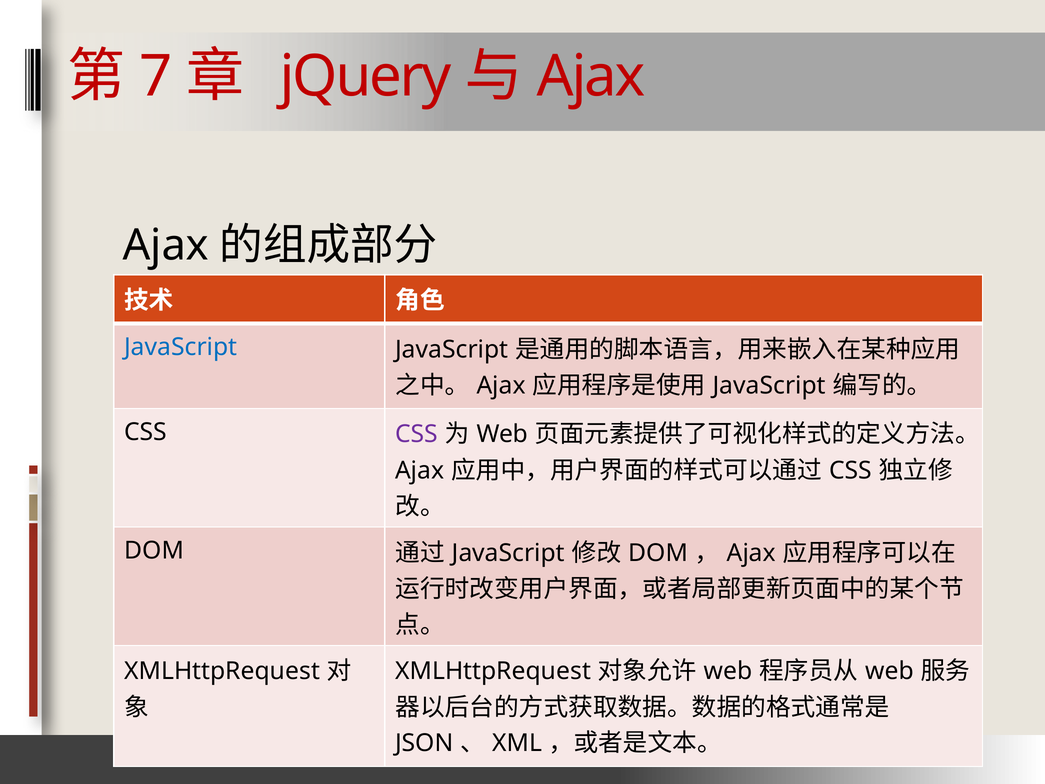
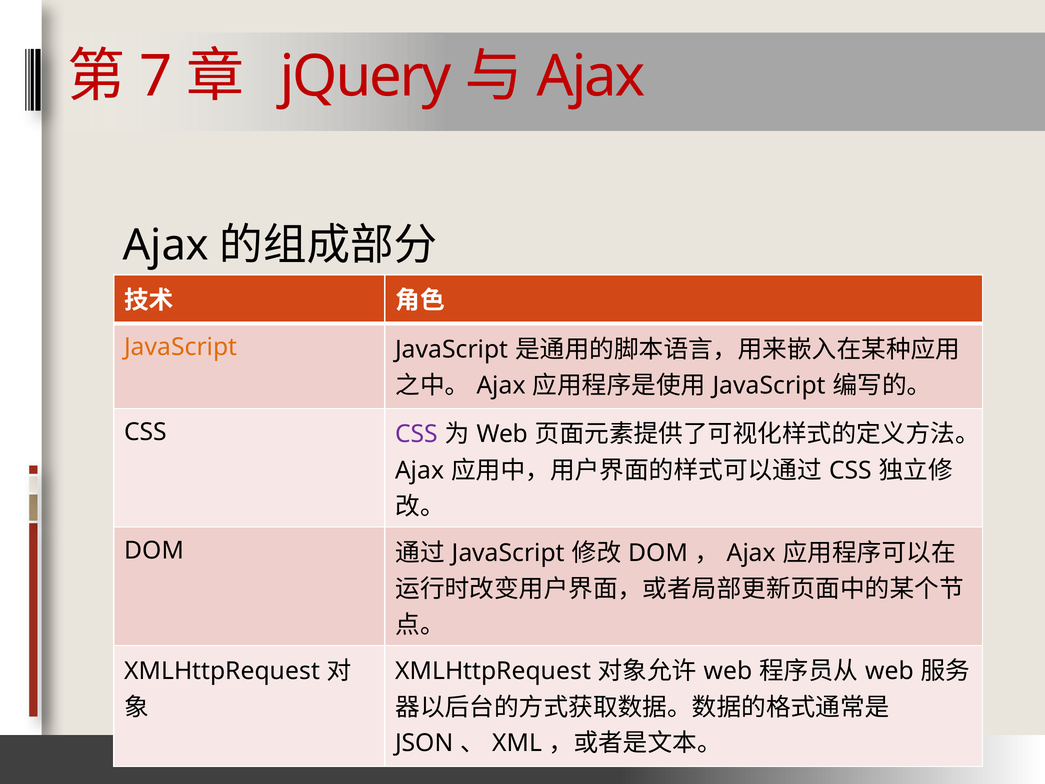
JavaScript at (181, 347) colour: blue -> orange
